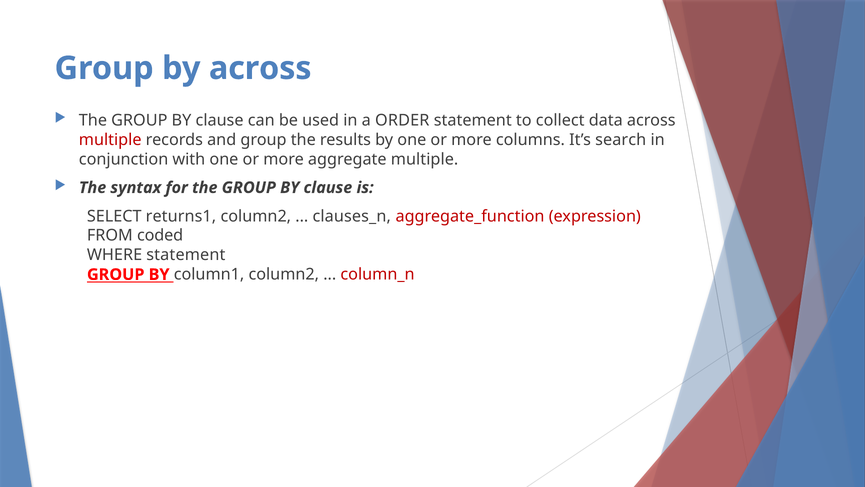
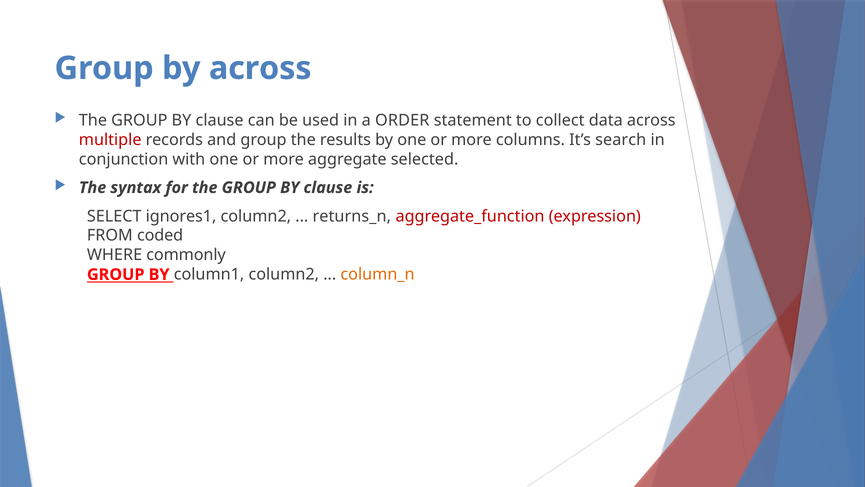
aggregate multiple: multiple -> selected
returns1: returns1 -> ignores1
clauses_n: clauses_n -> returns_n
WHERE statement: statement -> commonly
column_n colour: red -> orange
